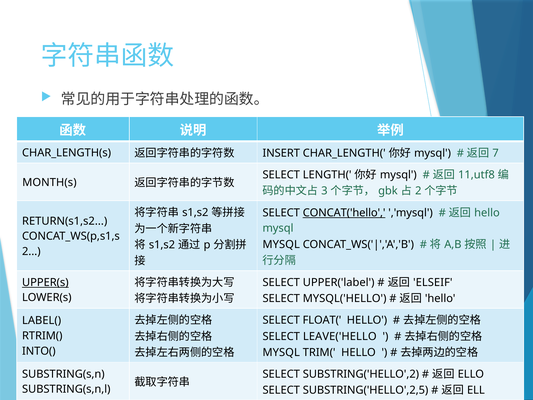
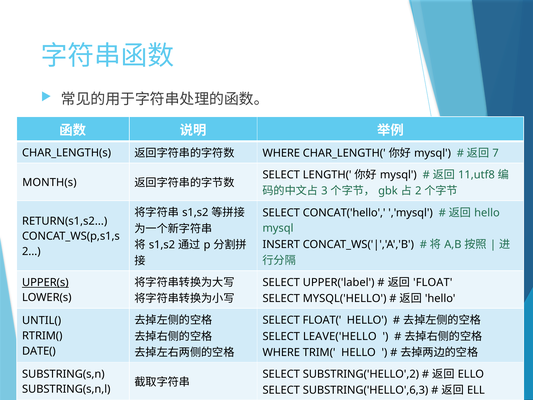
INSERT at (281, 153): INSERT -> WHERE
CONCAT('hello underline: present -> none
MYSQL at (281, 244): MYSQL -> INSERT
ELSEIF: ELSEIF -> FLOAT
LABEL(: LABEL( -> UNTIL(
INTO(: INTO( -> DATE(
MYSQL at (281, 352): MYSQL -> WHERE
SUBSTRING('HELLO',2,5: SUBSTRING('HELLO',2,5 -> SUBSTRING('HELLO',6,3
